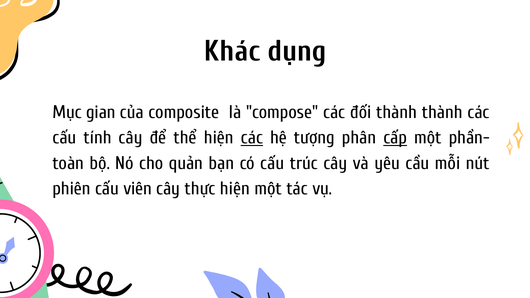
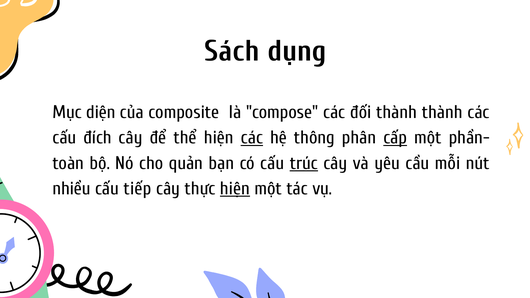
Khác: Khác -> Sách
gian: gian -> diện
tính: tính -> đích
tượng: tượng -> thông
trúc underline: none -> present
phiên: phiên -> nhiều
viên: viên -> tiếp
hiện at (235, 188) underline: none -> present
